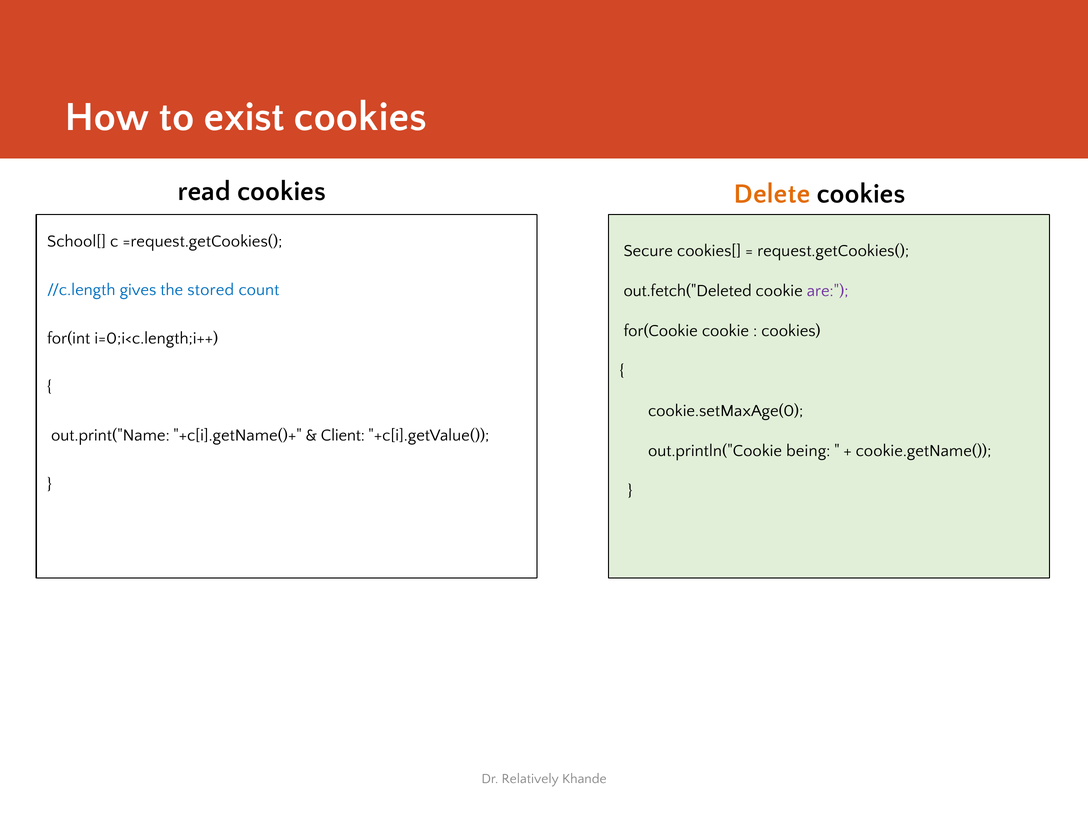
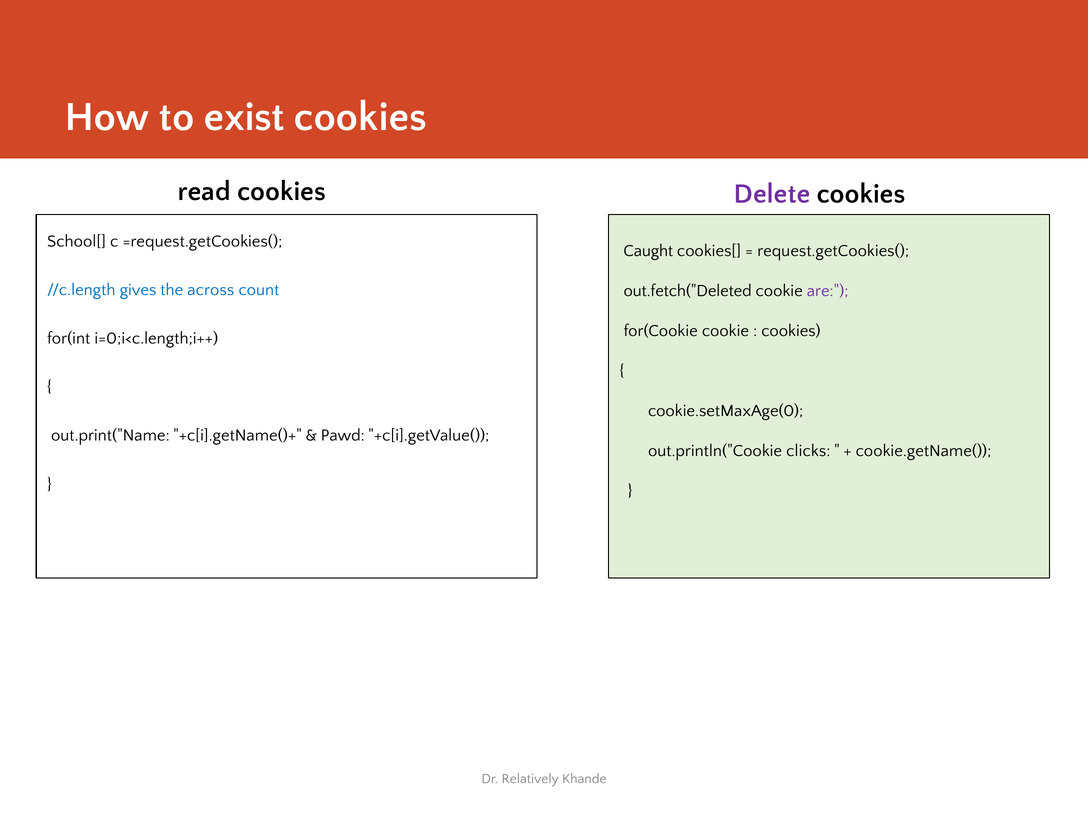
Delete colour: orange -> purple
Secure: Secure -> Caught
stored: stored -> across
Client: Client -> Pawd
being: being -> clicks
